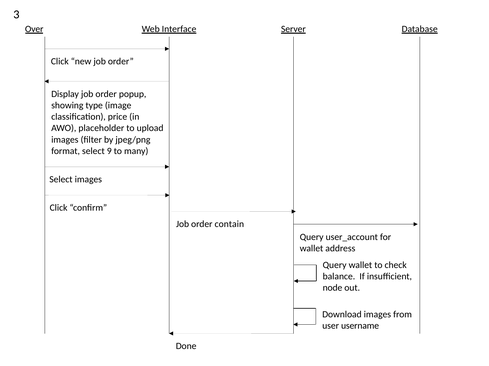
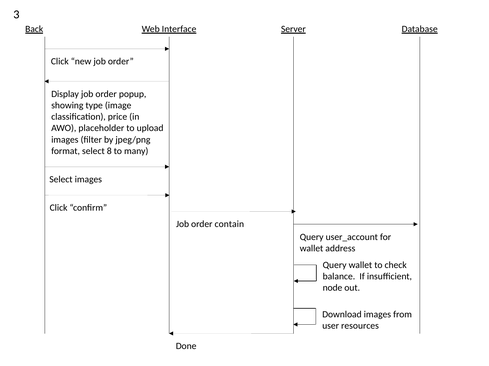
Over: Over -> Back
9: 9 -> 8
username: username -> resources
